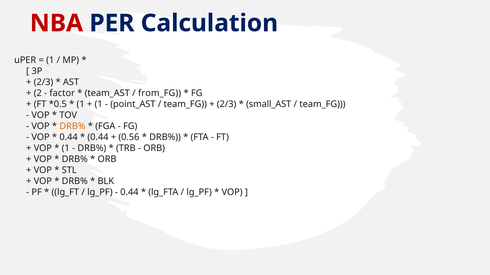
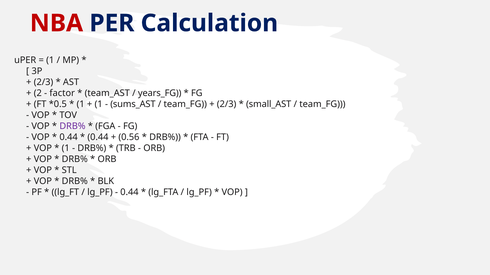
from_FG: from_FG -> years_FG
point_AST: point_AST -> sums_AST
DRB% at (72, 127) colour: orange -> purple
